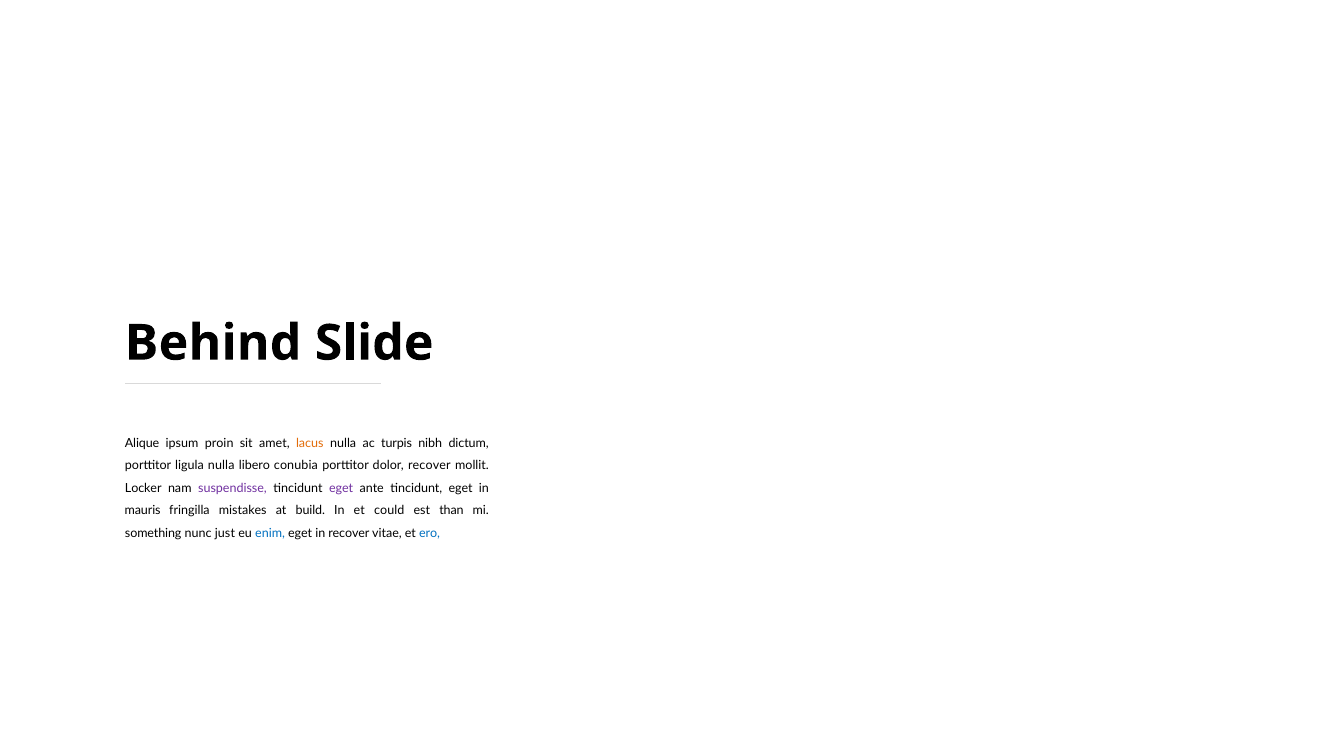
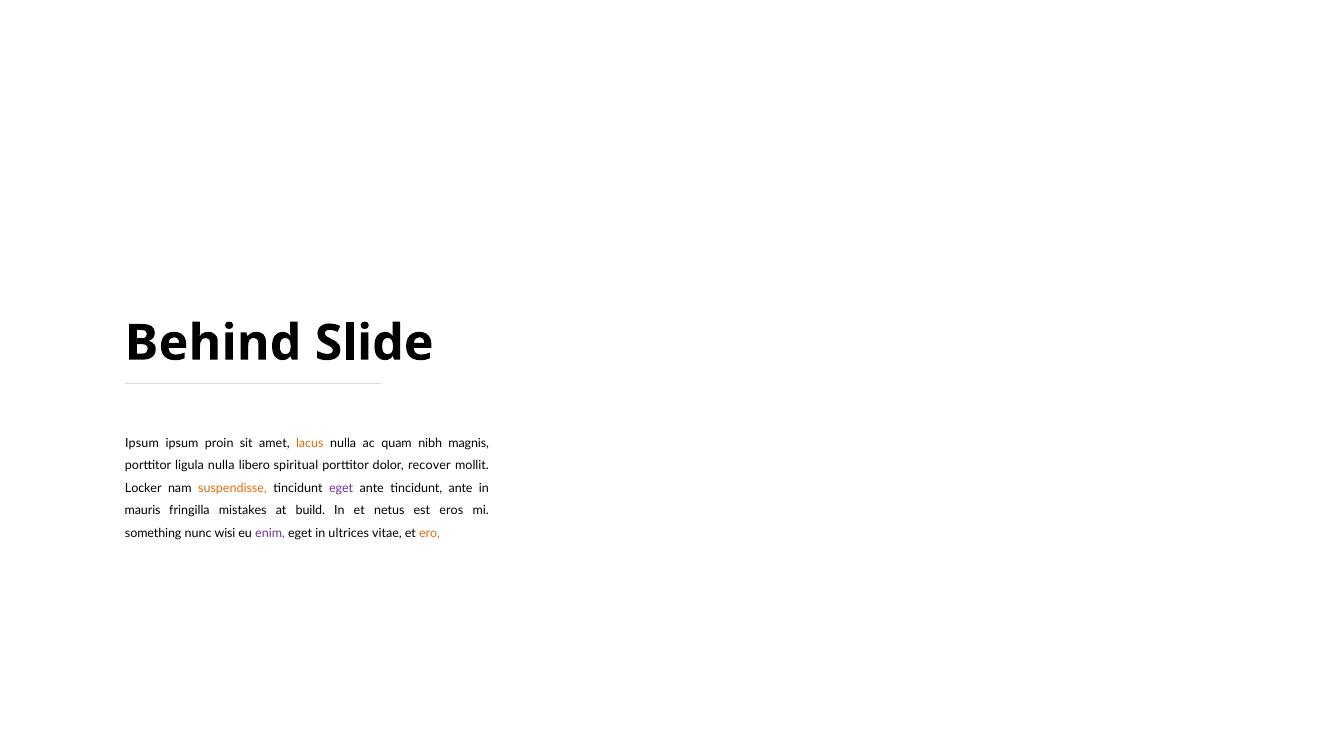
Alique at (142, 443): Alique -> Ipsum
turpis: turpis -> quam
dictum: dictum -> magnis
conubia: conubia -> spiritual
suspendisse colour: purple -> orange
ante tincidunt eget: eget -> ante
could: could -> netus
than: than -> eros
just: just -> wisi
enim colour: blue -> purple
in recover: recover -> ultrices
ero colour: blue -> orange
